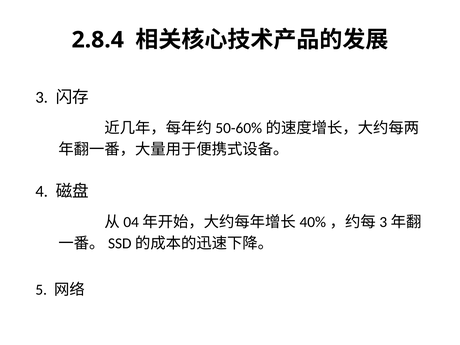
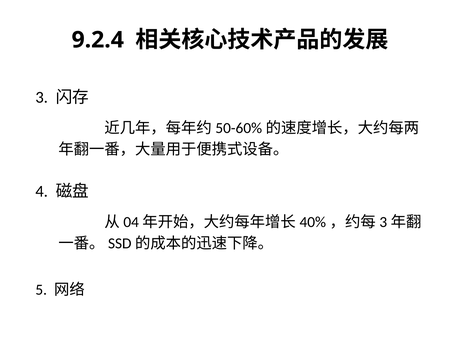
2.8.4: 2.8.4 -> 9.2.4
